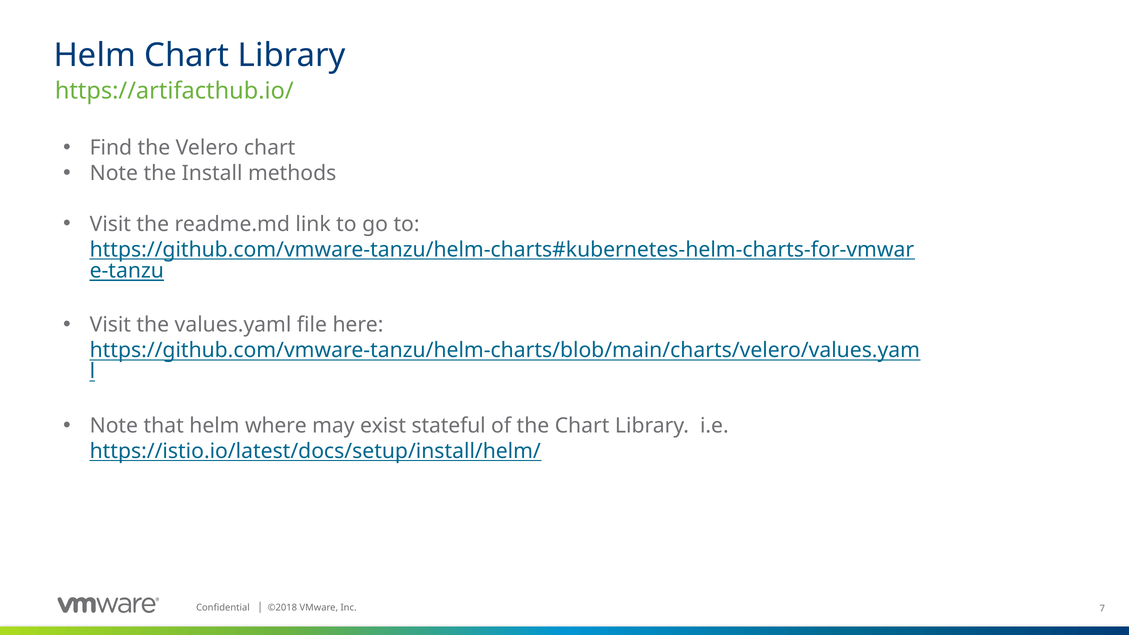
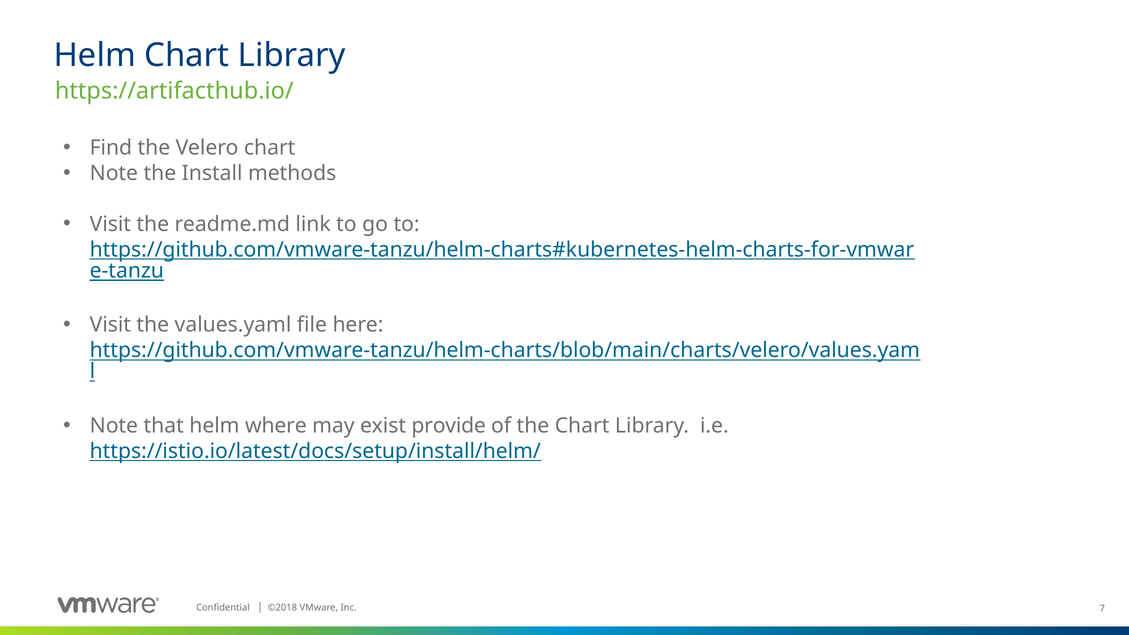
stateful: stateful -> provide
